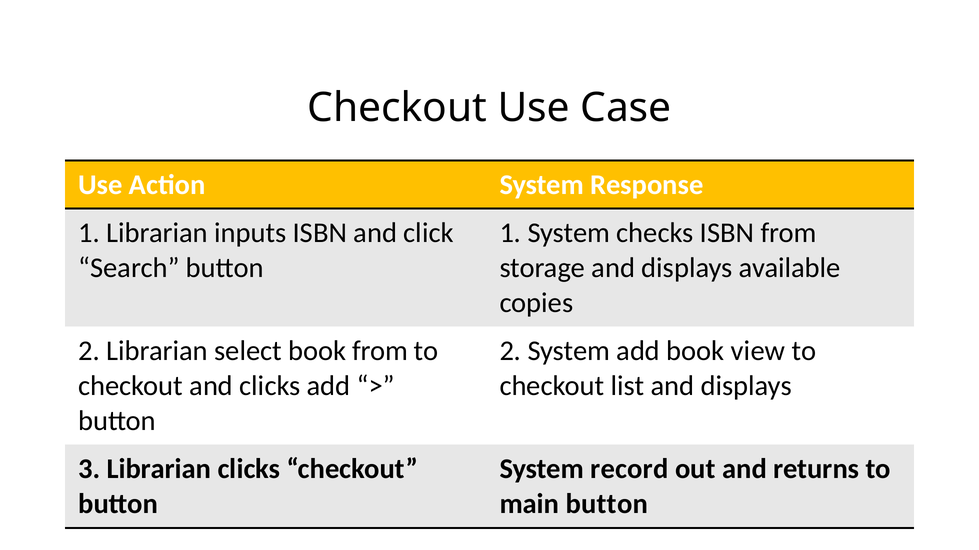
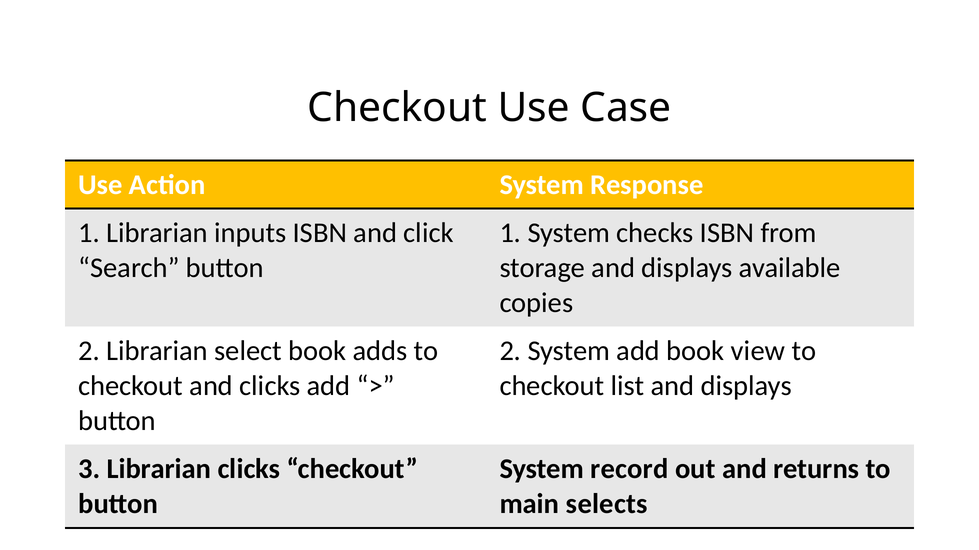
book from: from -> adds
main button: button -> selects
